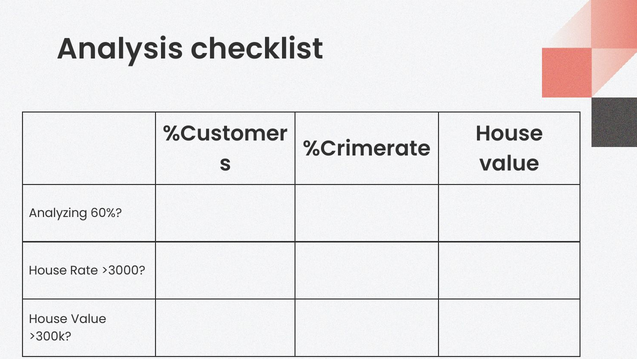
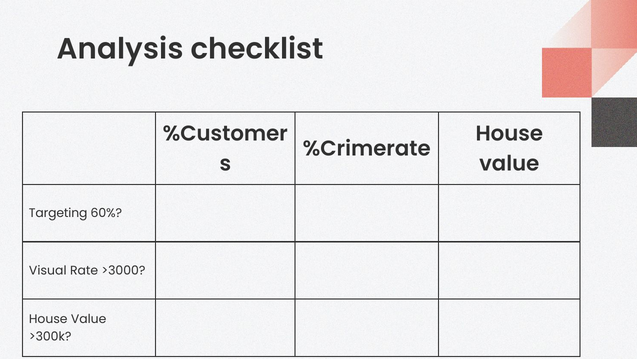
Analyzing: Analyzing -> Targeting
House at (48, 270): House -> Visual
